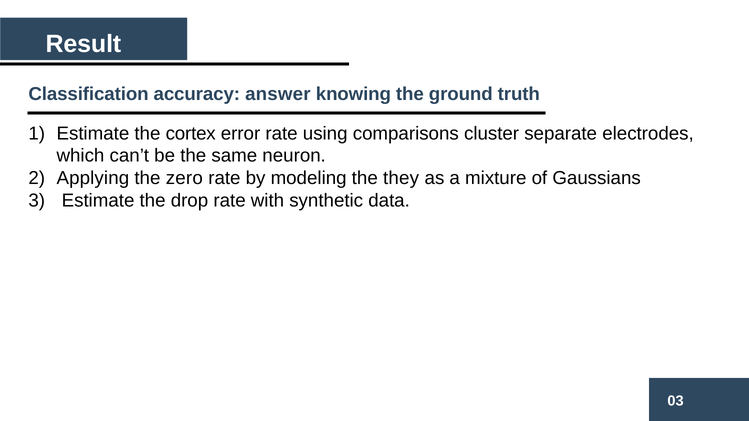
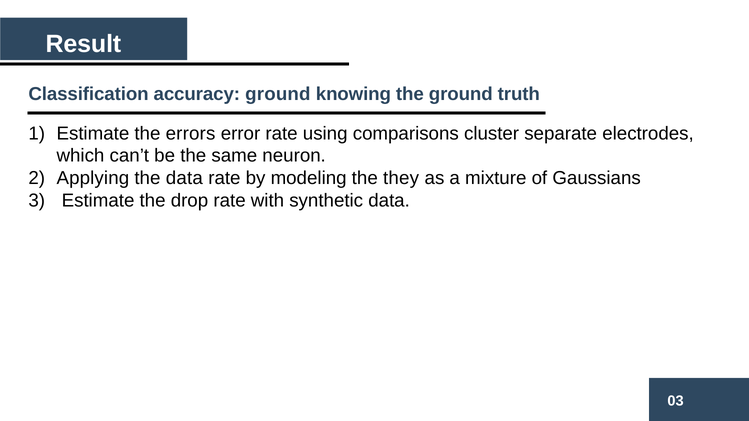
accuracy answer: answer -> ground
cortex: cortex -> errors
the zero: zero -> data
